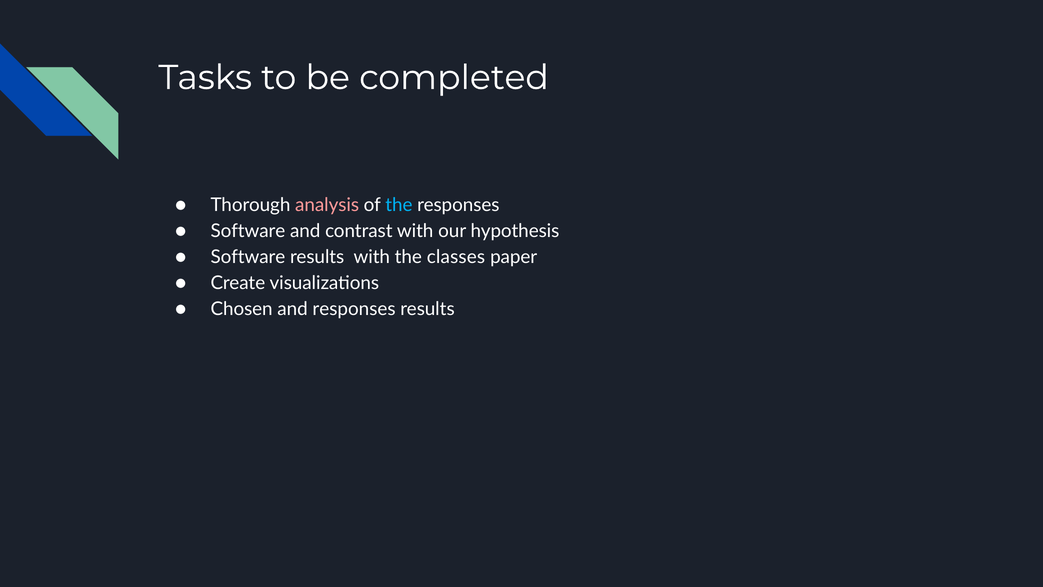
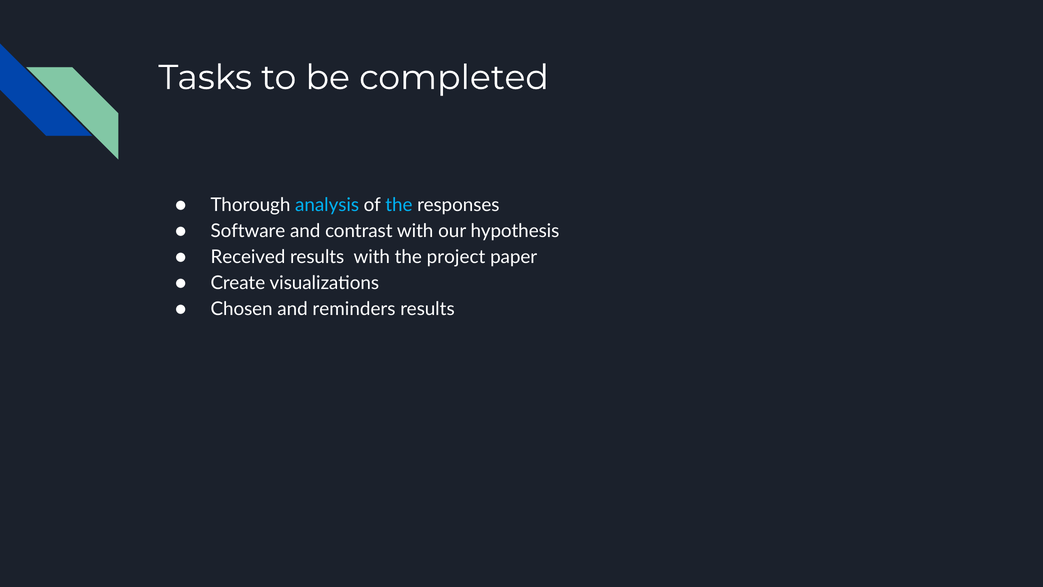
analysis colour: pink -> light blue
Software at (248, 257): Software -> Received
classes: classes -> project
and responses: responses -> reminders
